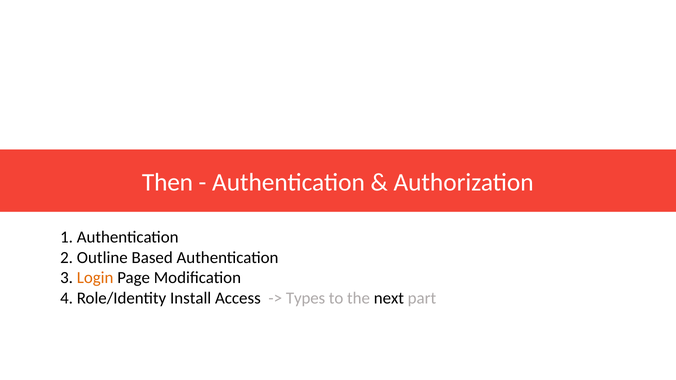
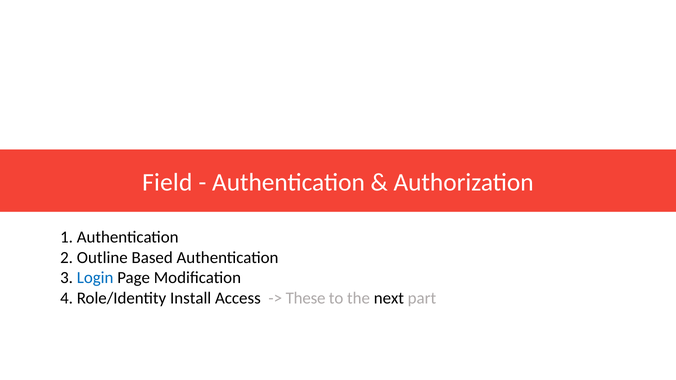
Then: Then -> Field
Login colour: orange -> blue
Types: Types -> These
